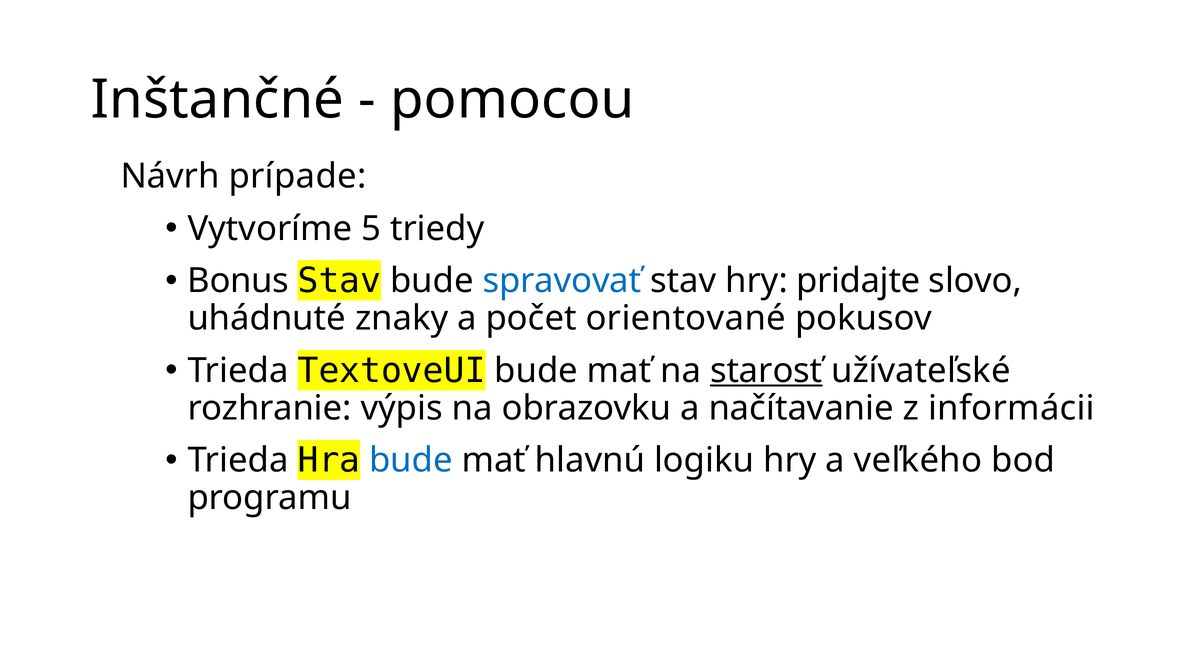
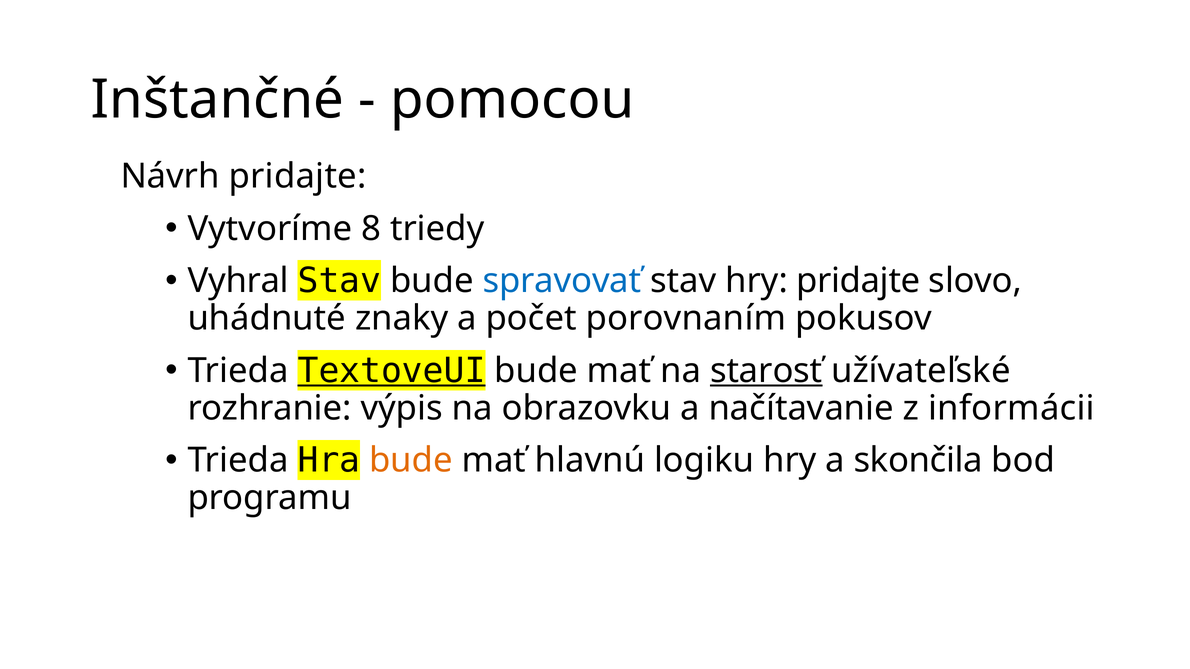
Návrh prípade: prípade -> pridajte
5: 5 -> 8
Bonus: Bonus -> Vyhral
orientované: orientované -> porovnaním
TextoveUI underline: none -> present
bude at (411, 461) colour: blue -> orange
veľkého: veľkého -> skončila
